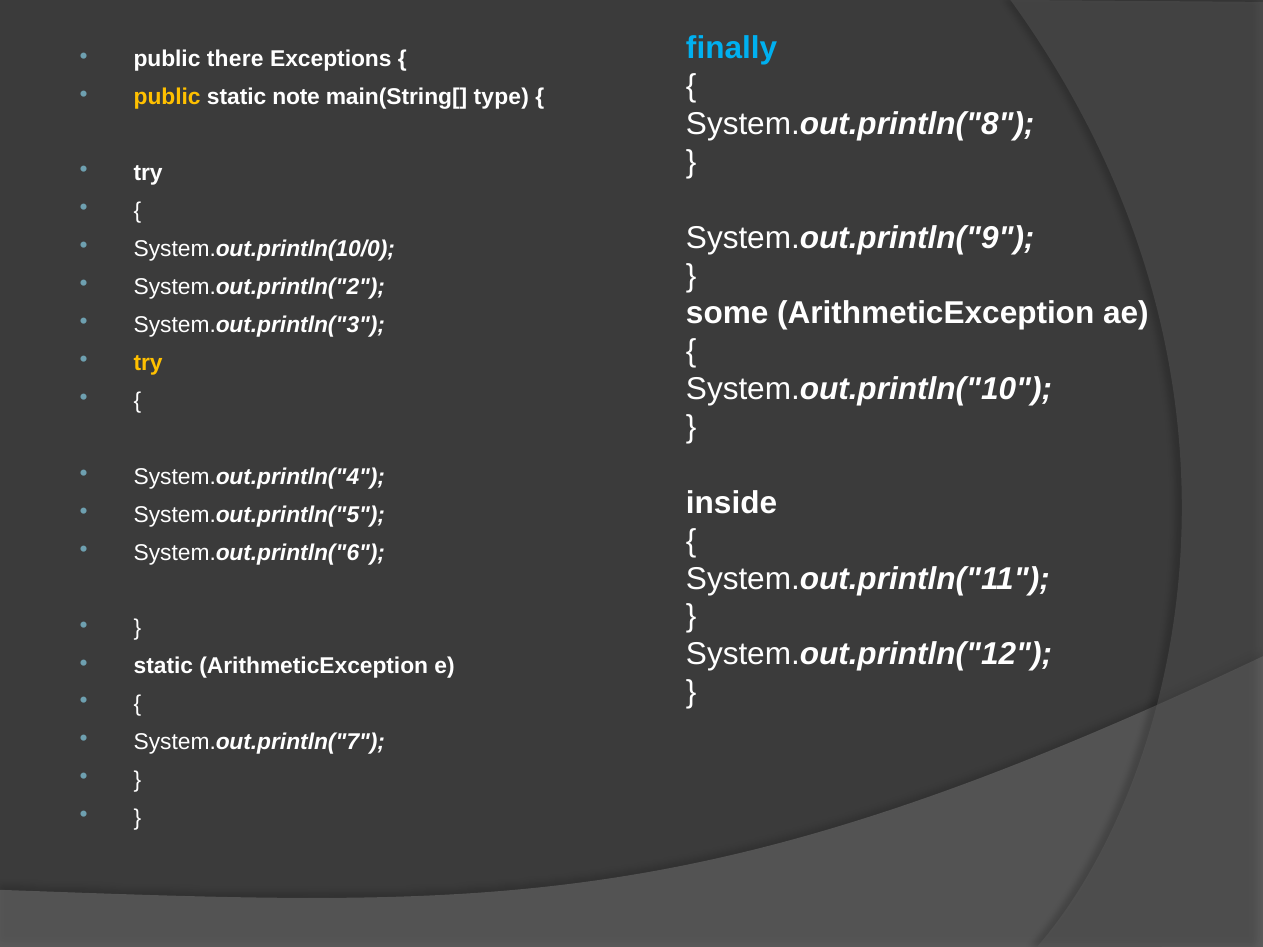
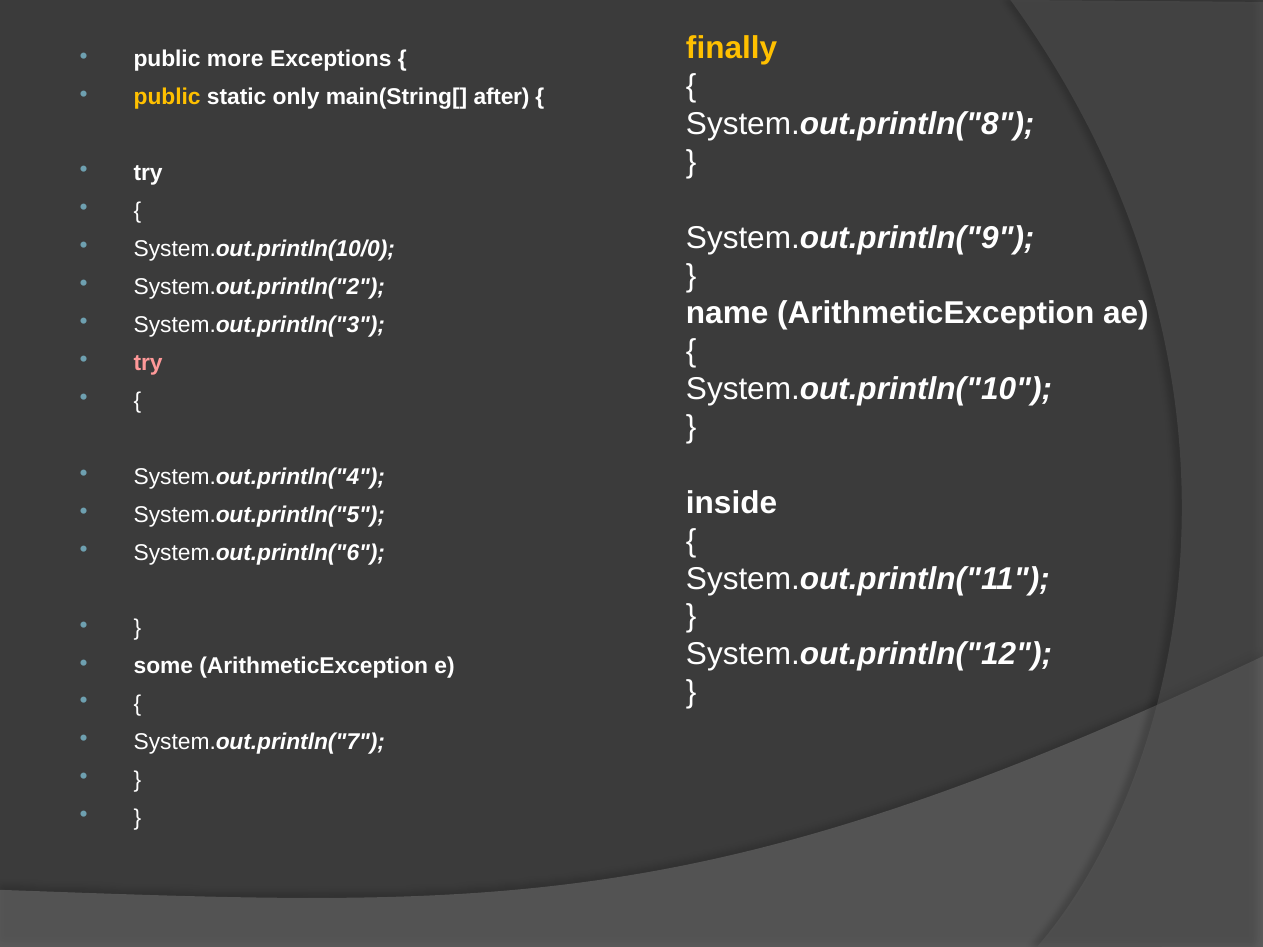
finally colour: light blue -> yellow
there: there -> more
note: note -> only
type: type -> after
some: some -> name
try at (148, 363) colour: yellow -> pink
static at (163, 666): static -> some
